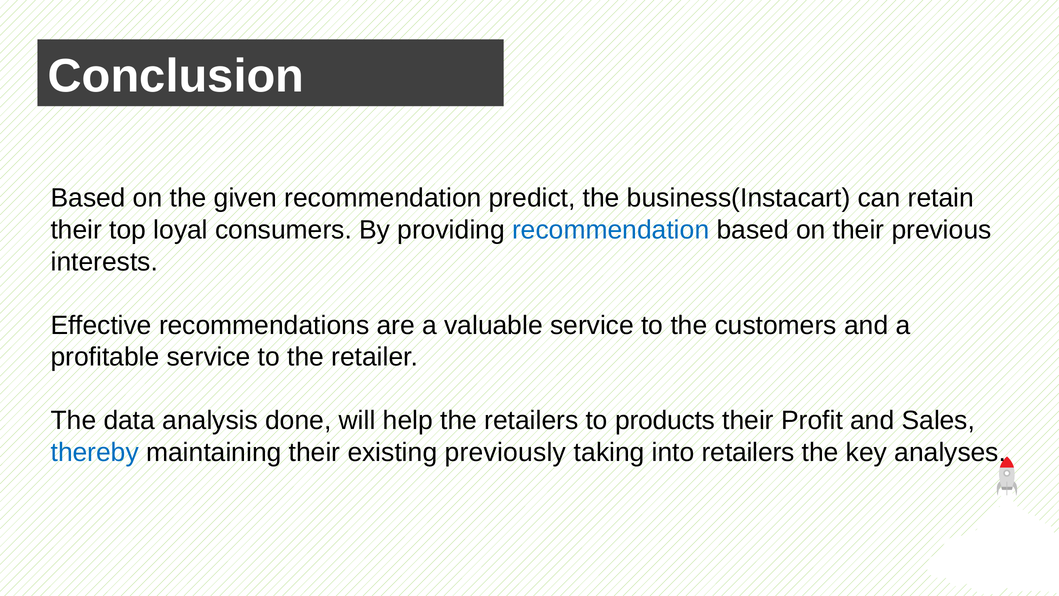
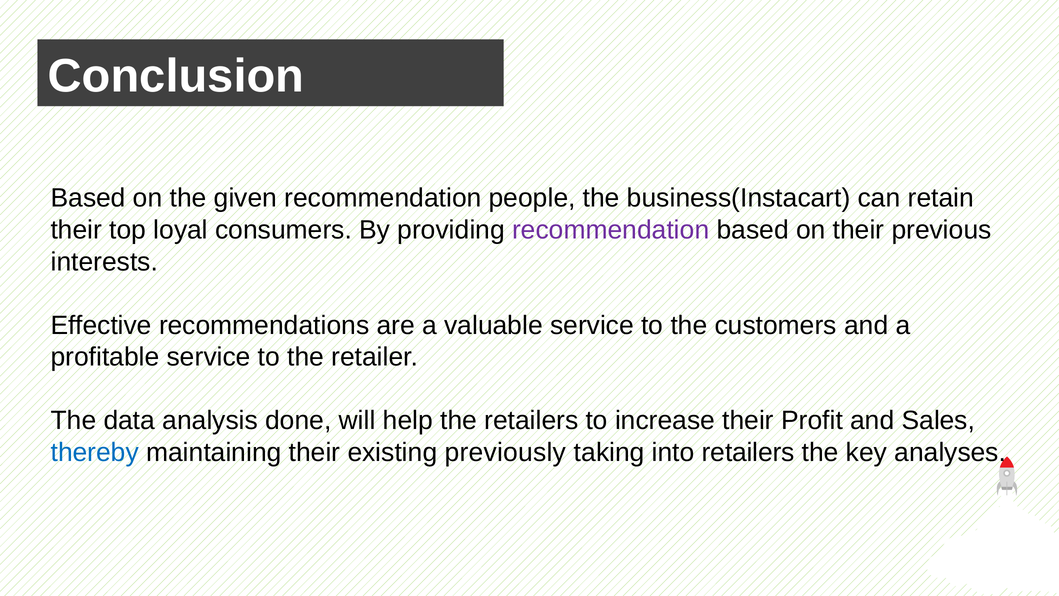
predict: predict -> people
recommendation at (611, 230) colour: blue -> purple
products: products -> increase
